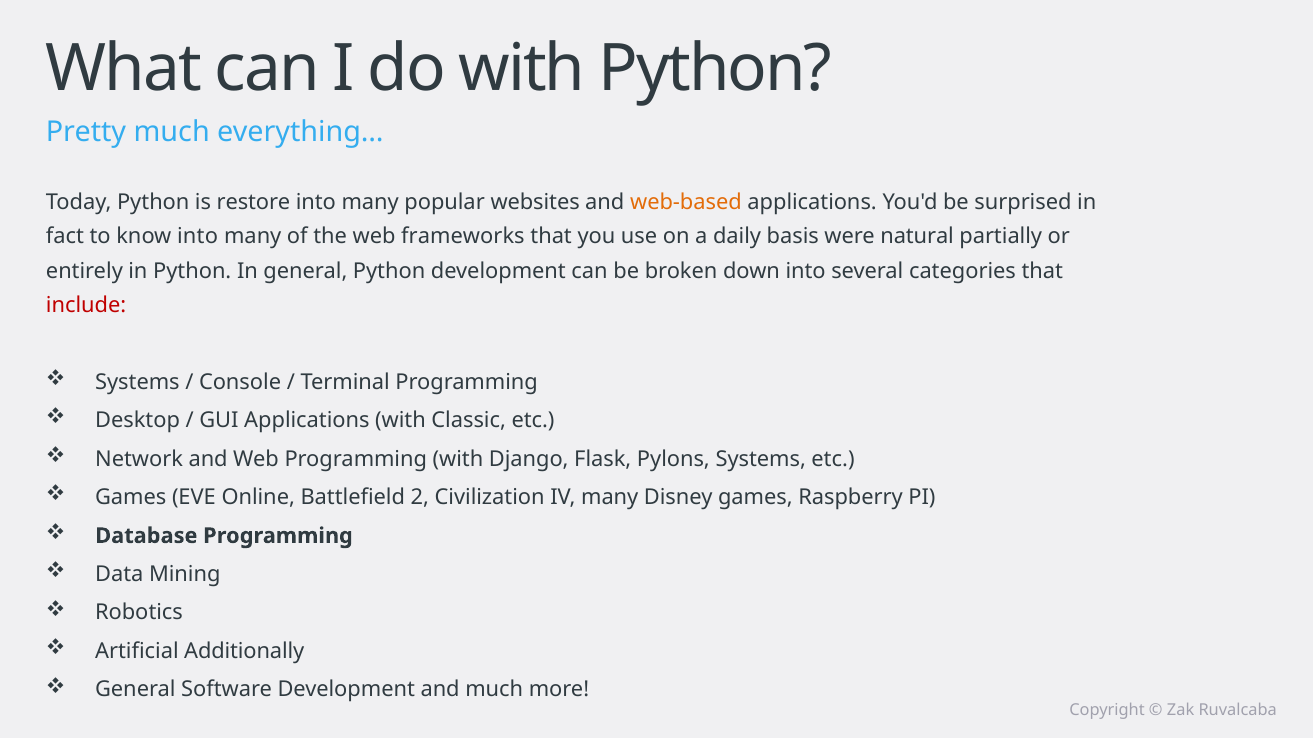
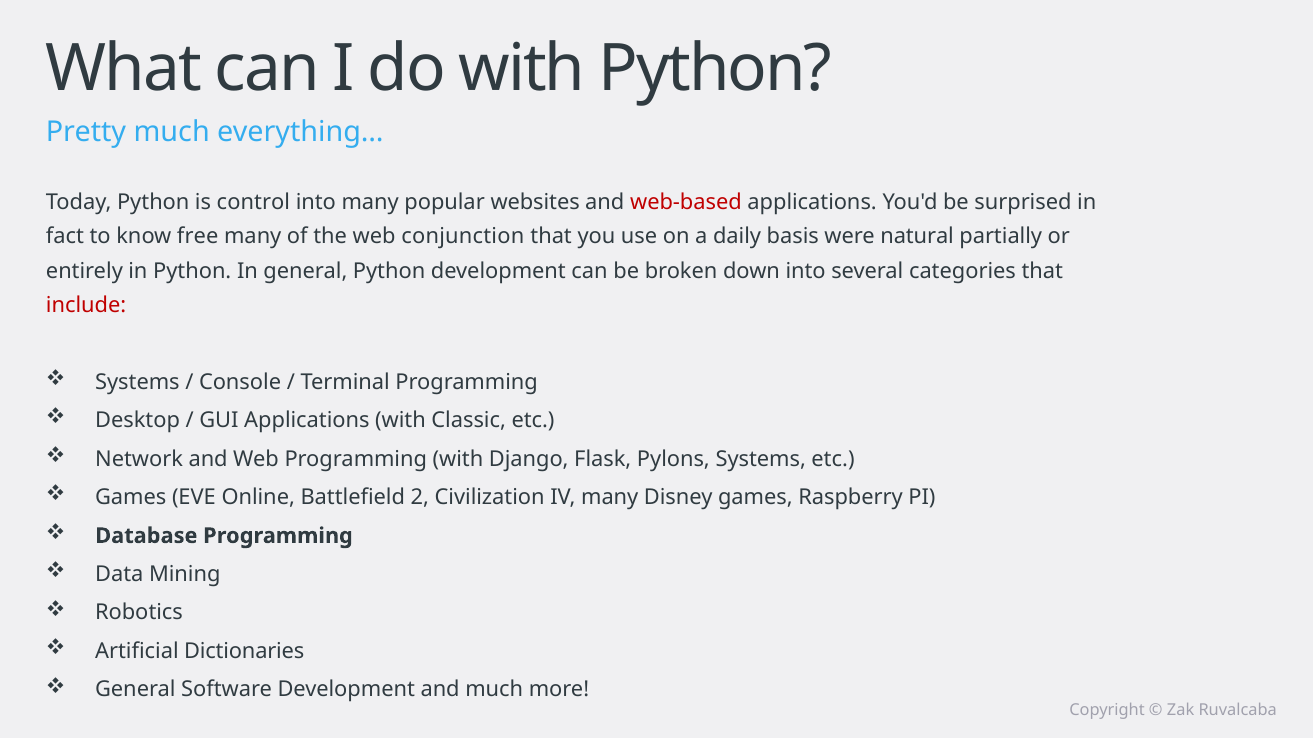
restore: restore -> control
web-based colour: orange -> red
know into: into -> free
frameworks: frameworks -> conjunction
Additionally: Additionally -> Dictionaries
